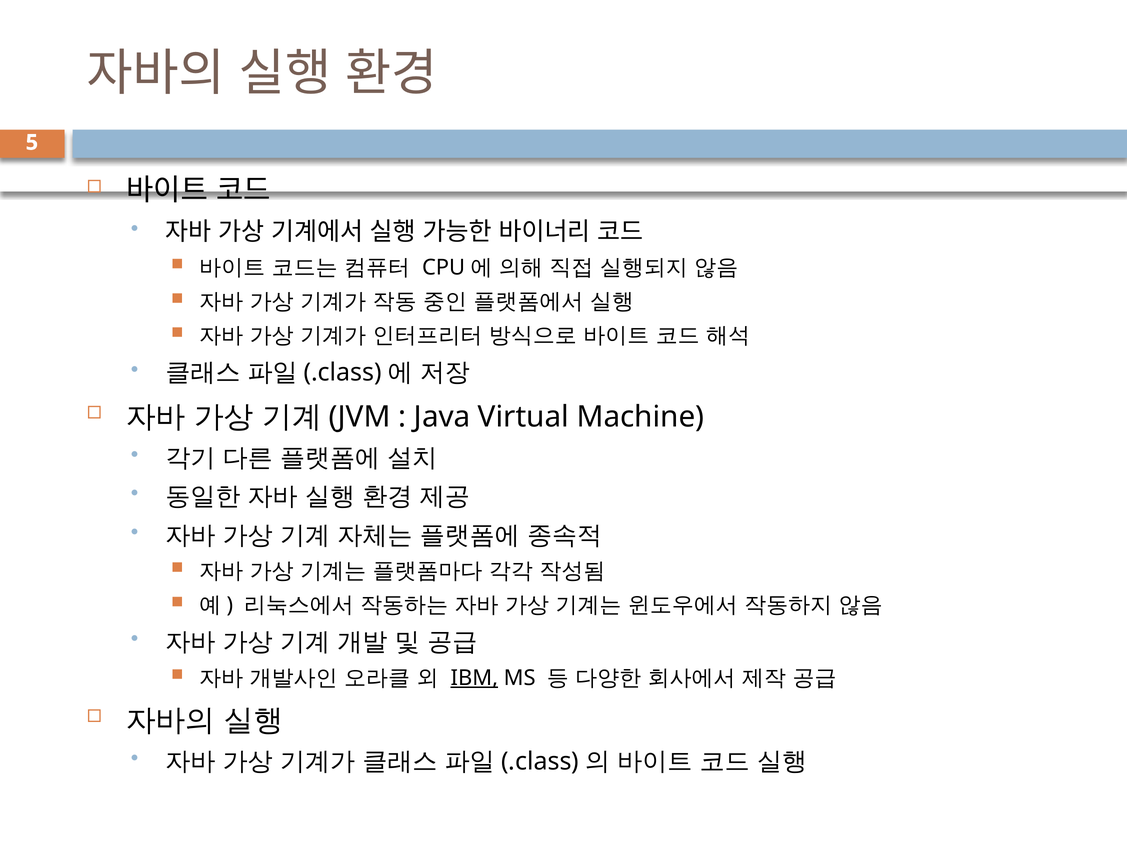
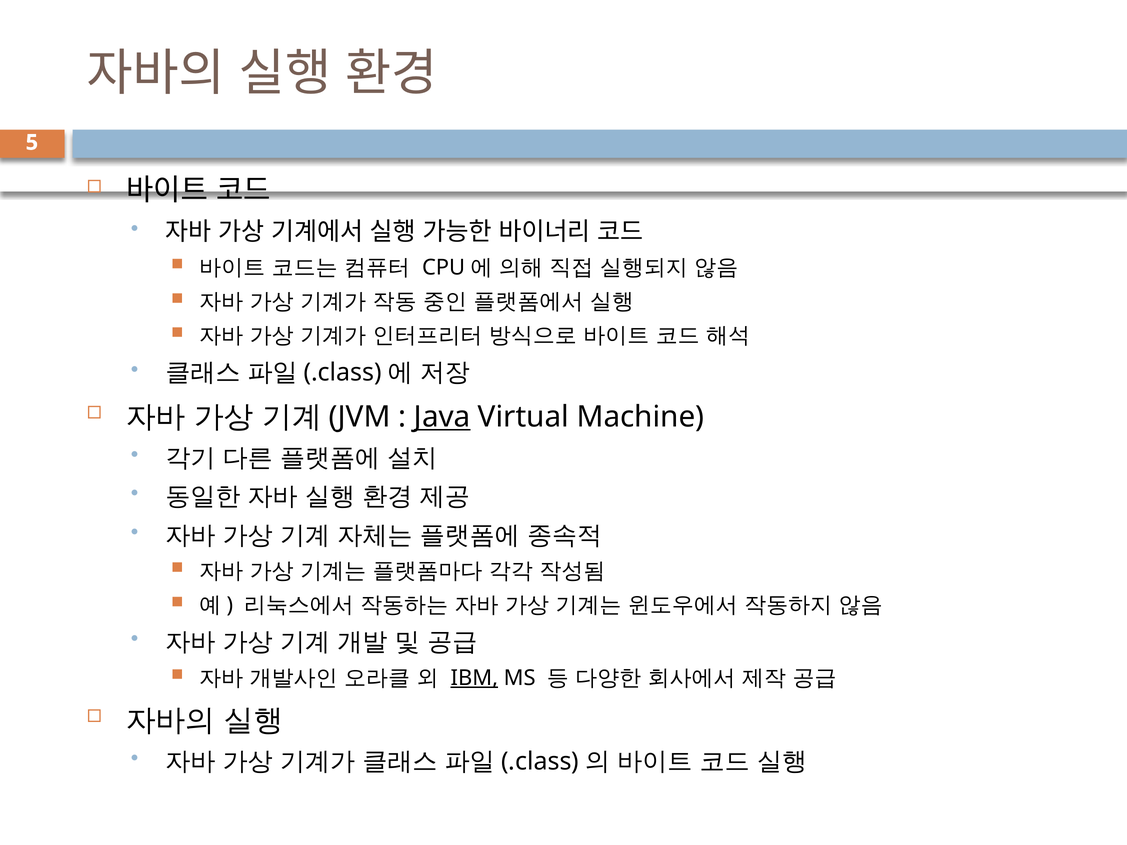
Java underline: none -> present
